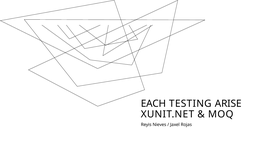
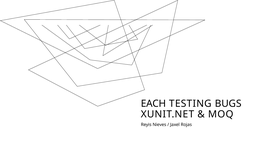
ARISE: ARISE -> BUGS
